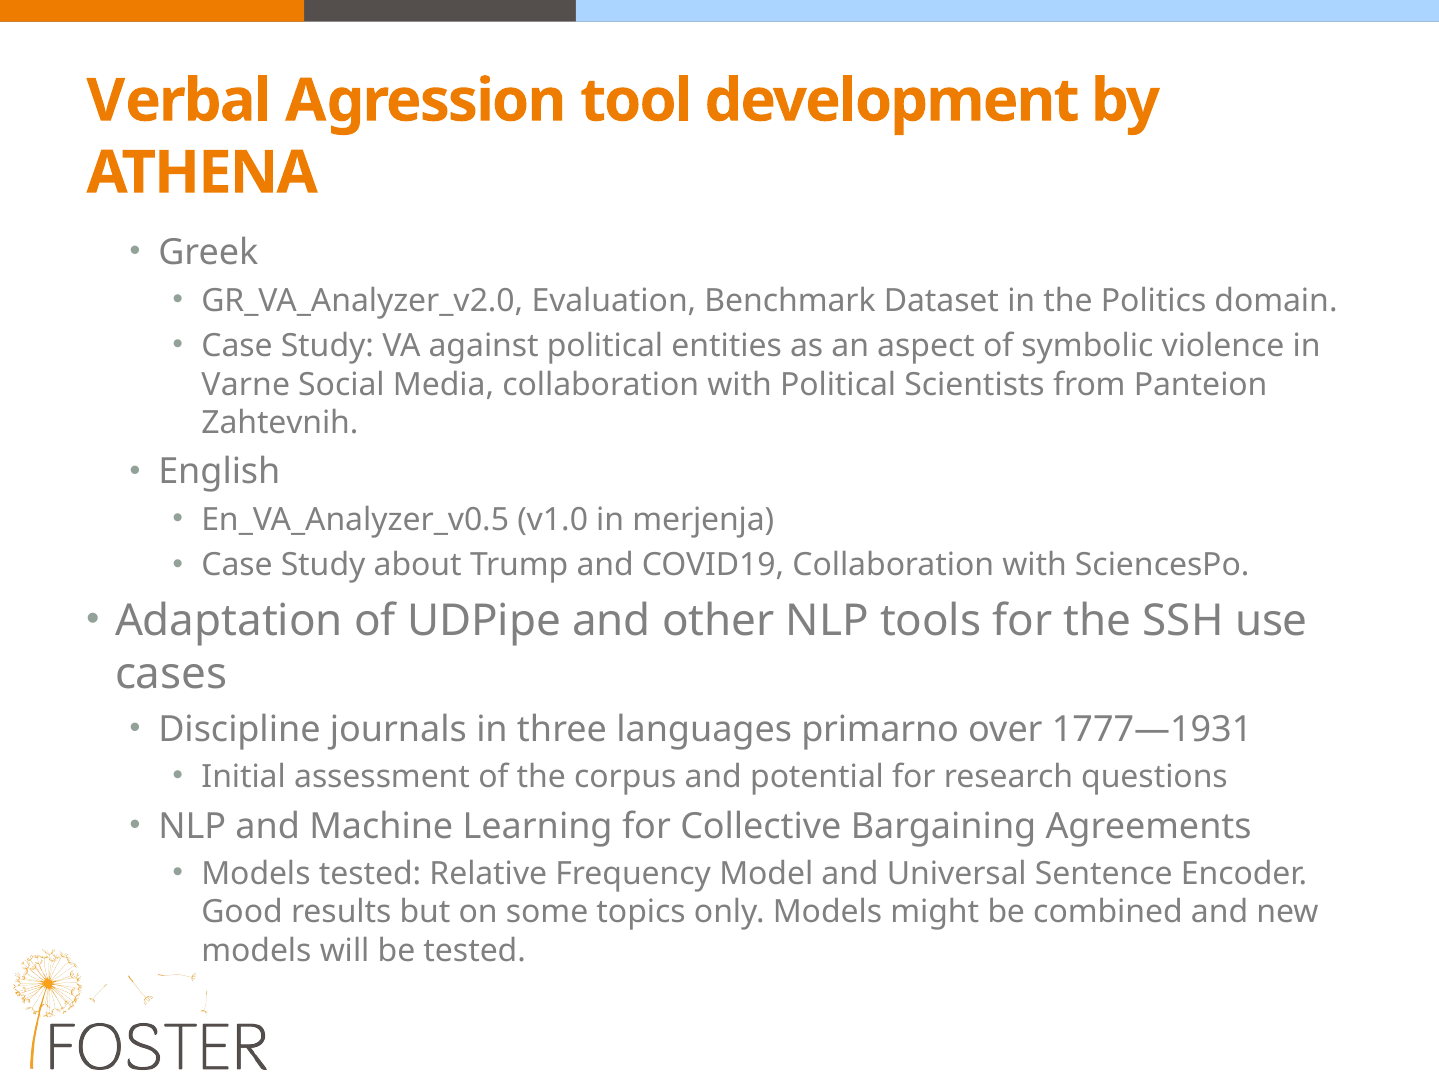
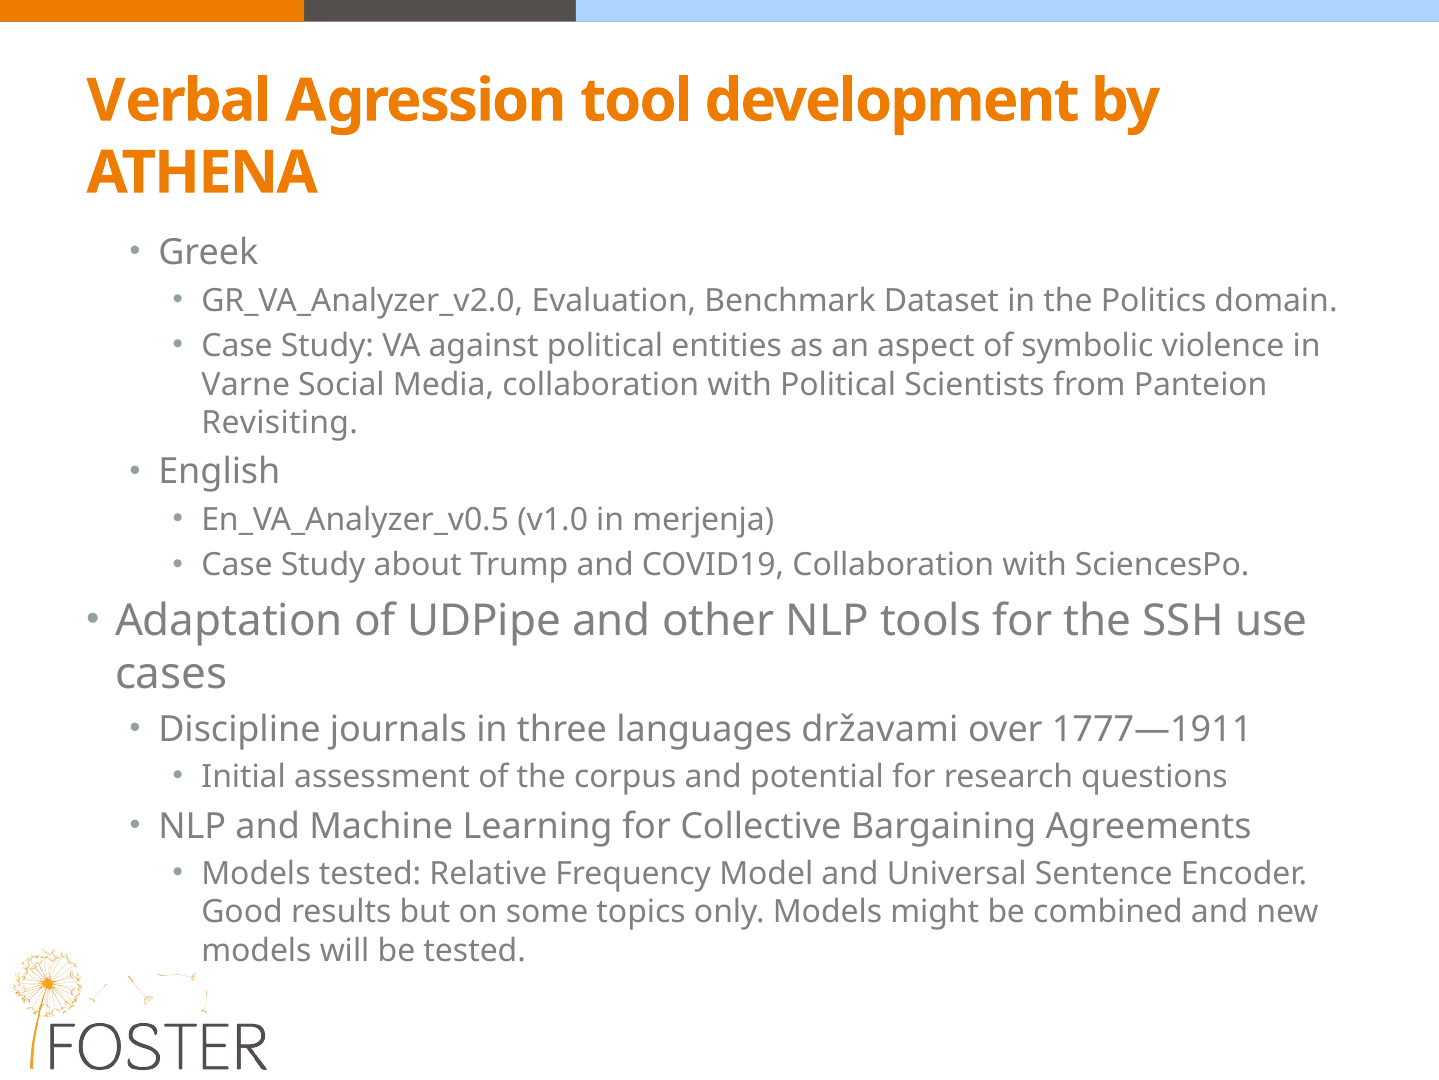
Zahtevnih: Zahtevnih -> Revisiting
primarno: primarno -> državami
1777—1931: 1777—1931 -> 1777—1911
